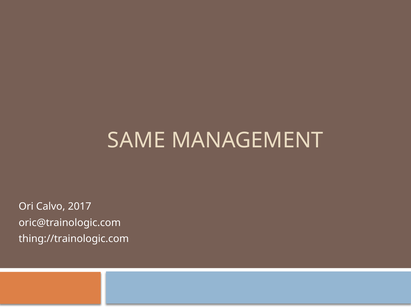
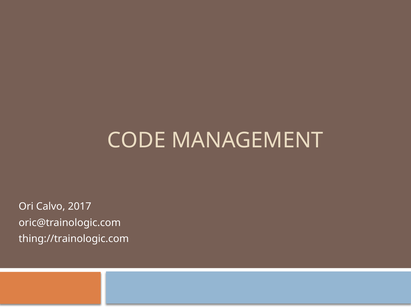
SAME: SAME -> CODE
